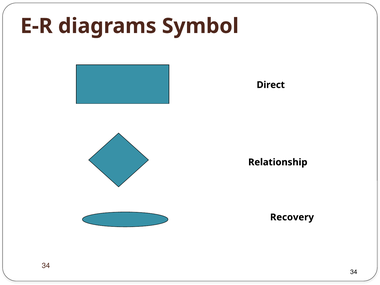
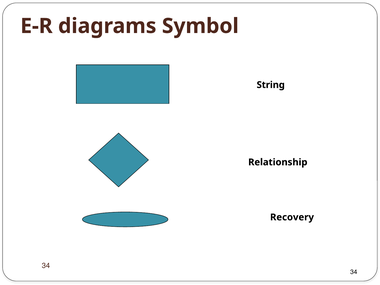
Direct: Direct -> String
